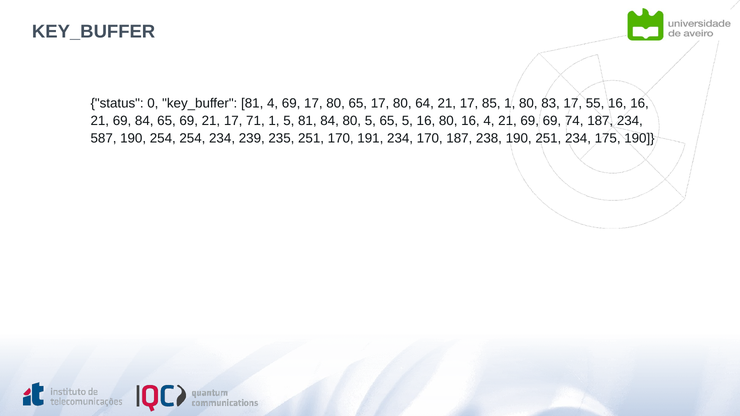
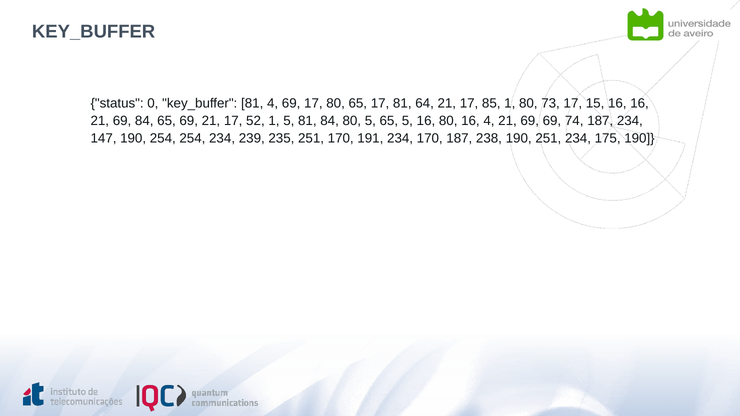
65 17 80: 80 -> 81
83: 83 -> 73
55: 55 -> 15
71: 71 -> 52
587: 587 -> 147
